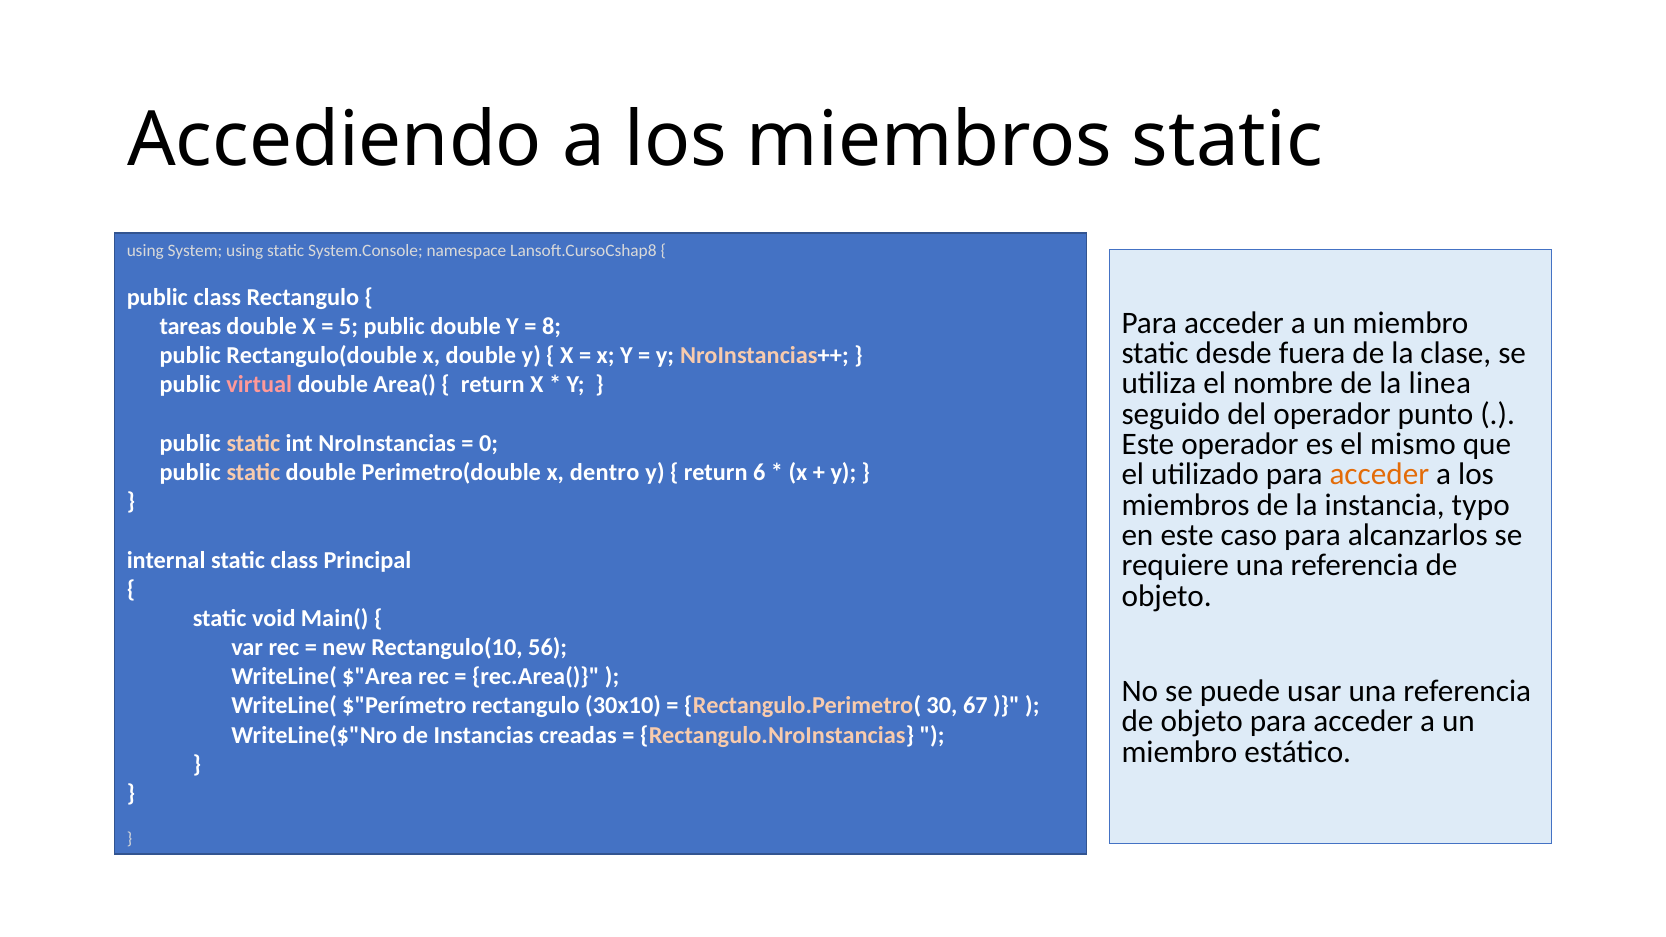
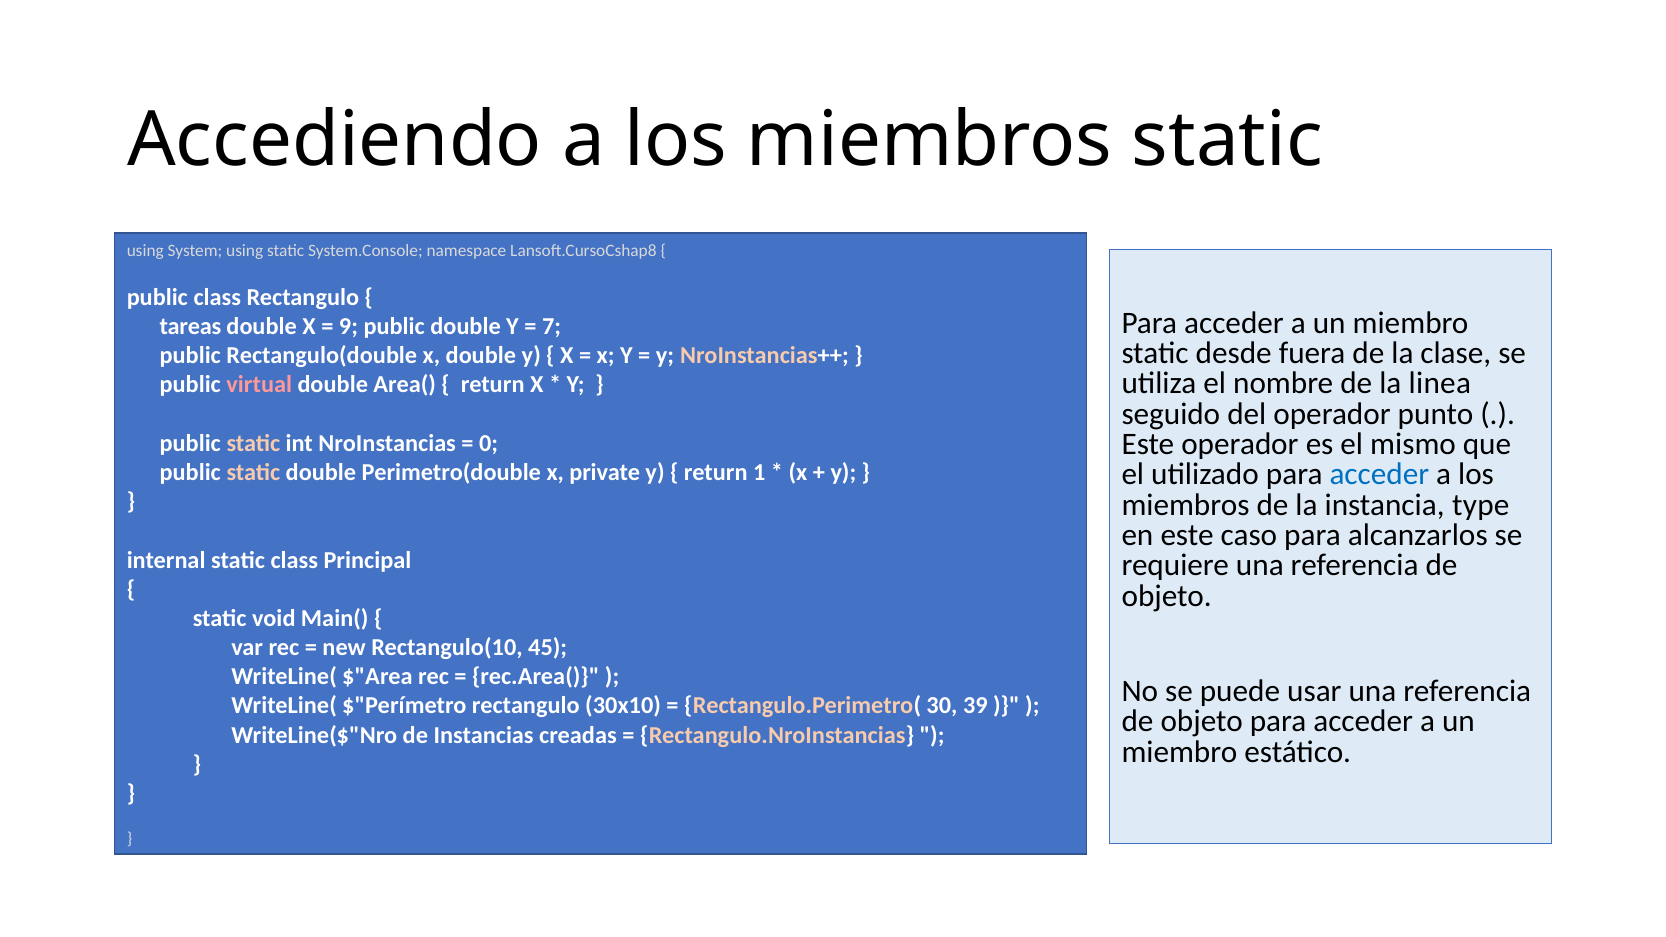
5: 5 -> 9
8: 8 -> 7
acceder at (1379, 475) colour: orange -> blue
dentro: dentro -> private
6: 6 -> 1
typo: typo -> type
56: 56 -> 45
67: 67 -> 39
